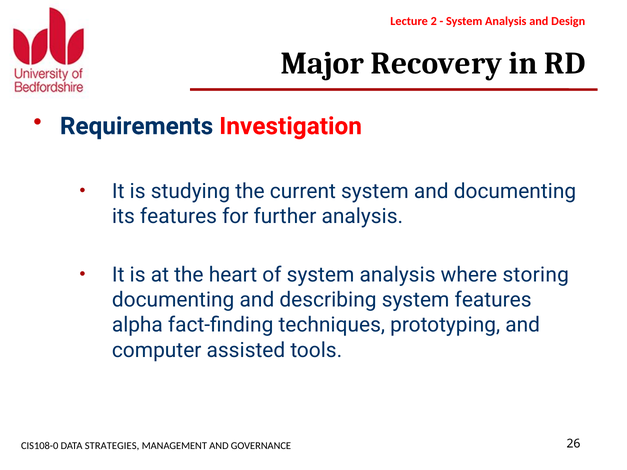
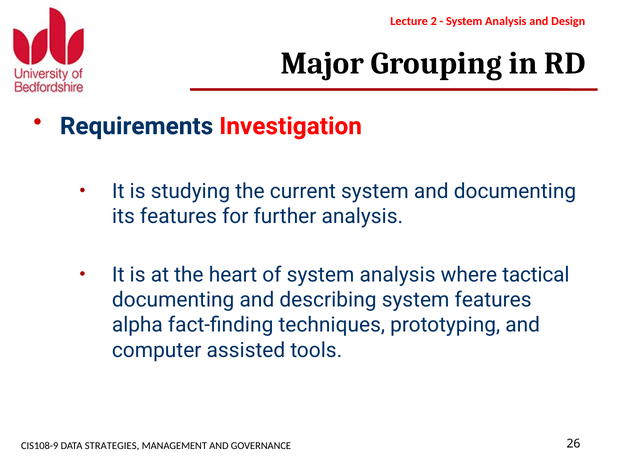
Recovery: Recovery -> Grouping
storing: storing -> tactical
CIS108-0: CIS108-0 -> CIS108-9
